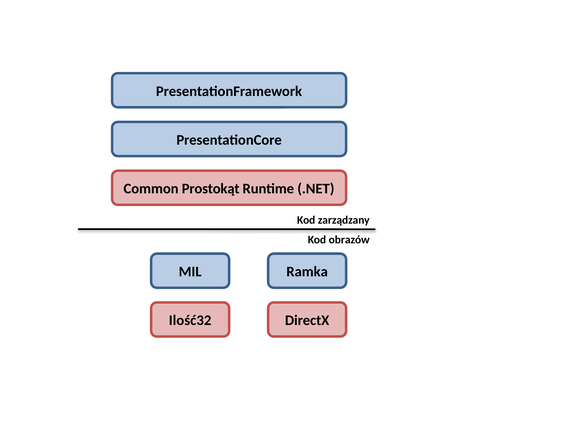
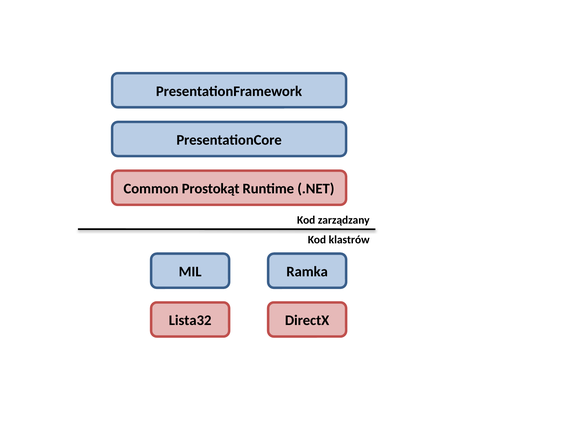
obrazów: obrazów -> klastrów
Ilość32: Ilość32 -> Lista32
